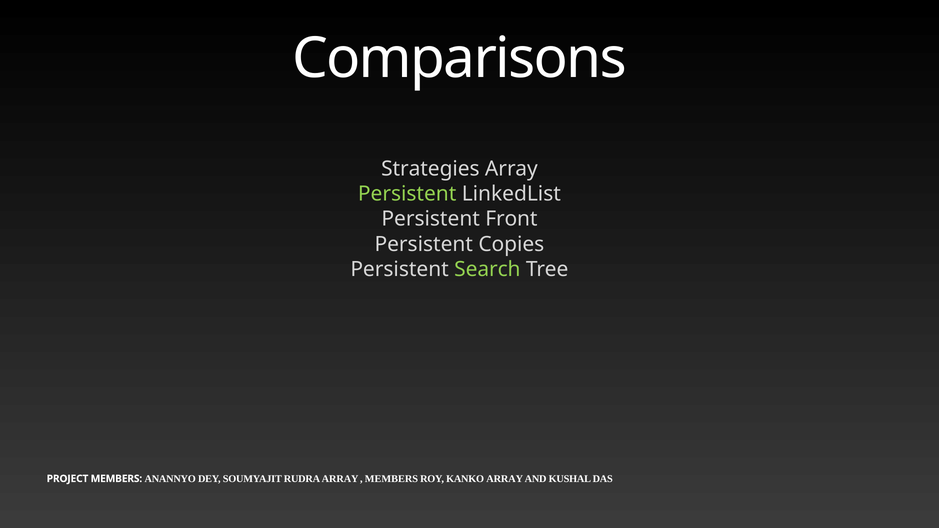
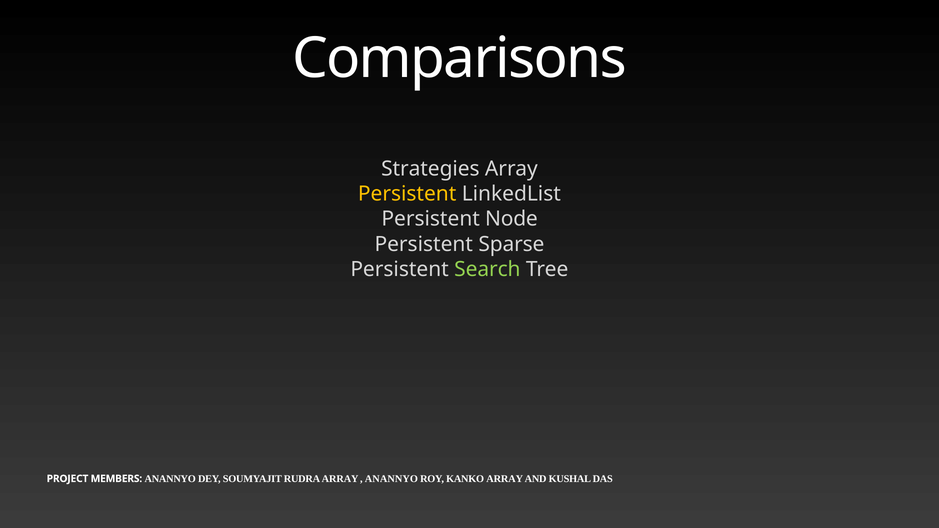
Persistent at (407, 194) colour: light green -> yellow
Front: Front -> Node
Copies: Copies -> Sparse
MEMBERS at (391, 479): MEMBERS -> ANANNYO
